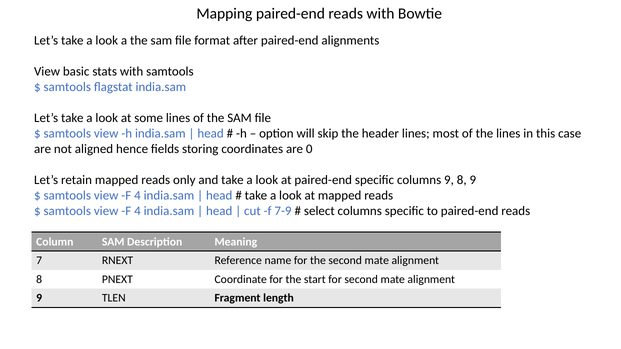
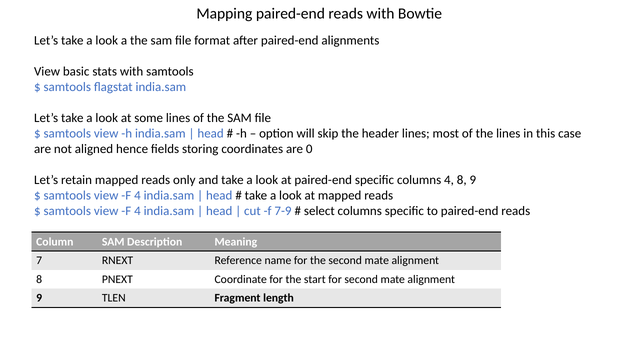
columns 9: 9 -> 4
